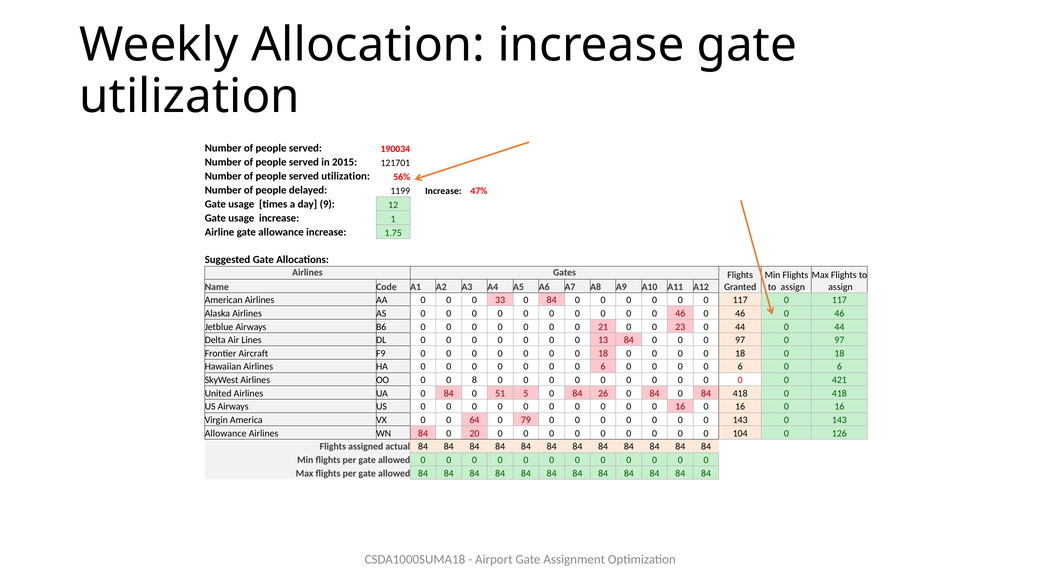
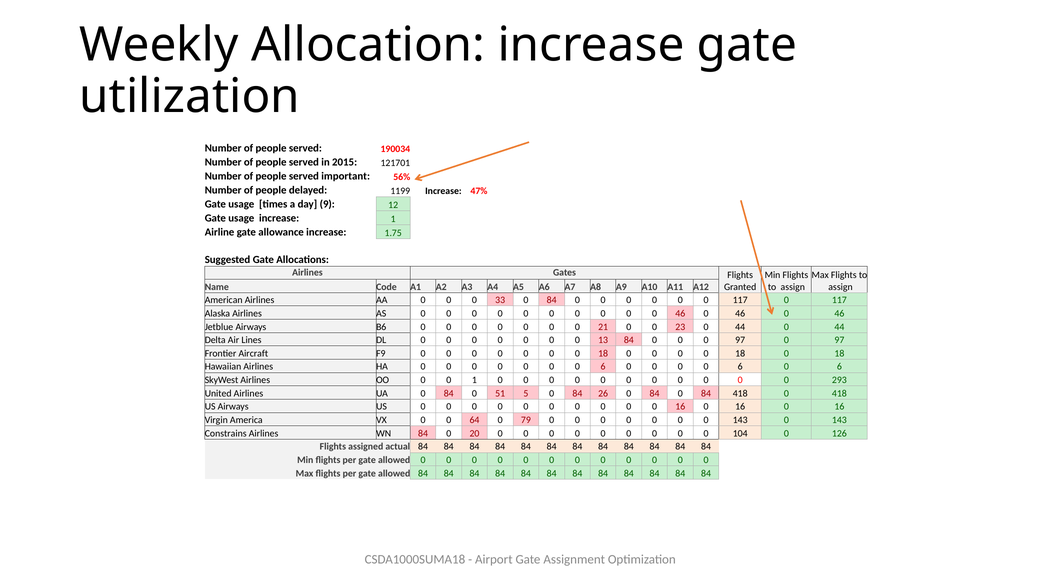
served utilization: utilization -> important
0 8: 8 -> 1
421: 421 -> 293
Allowance at (226, 433): Allowance -> Constrains
